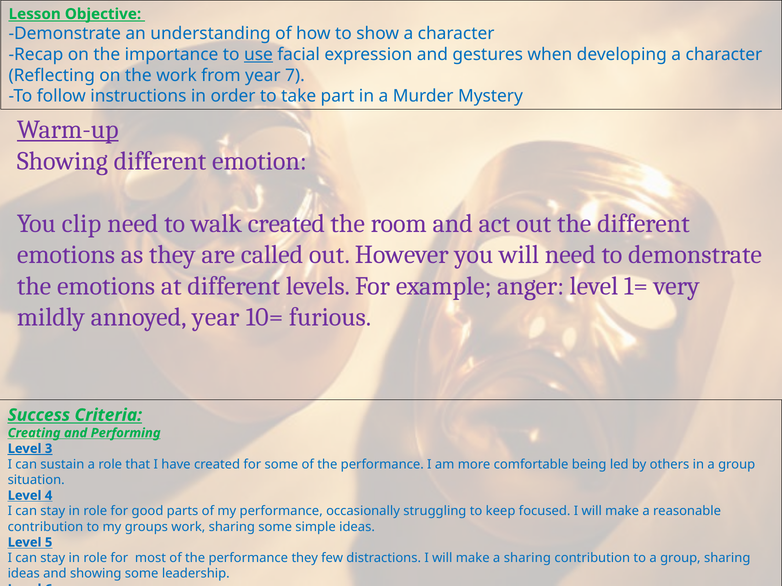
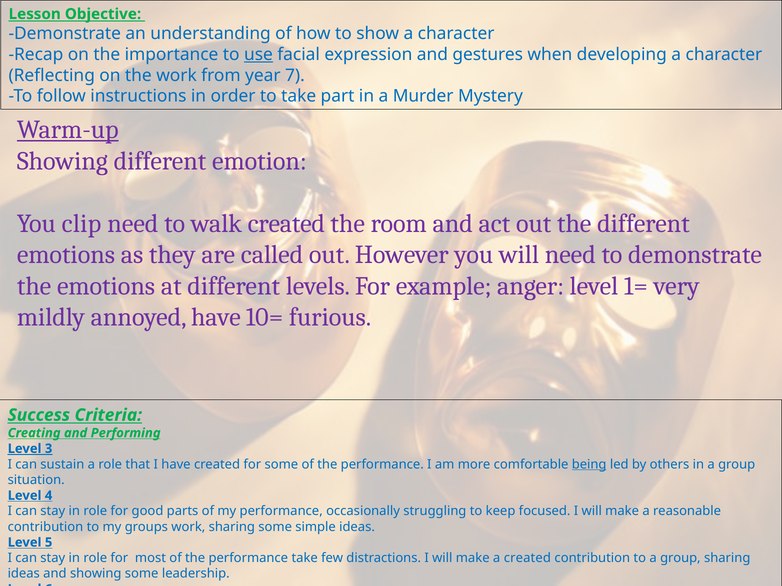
annoyed year: year -> have
being underline: none -> present
performance they: they -> take
a sharing: sharing -> created
